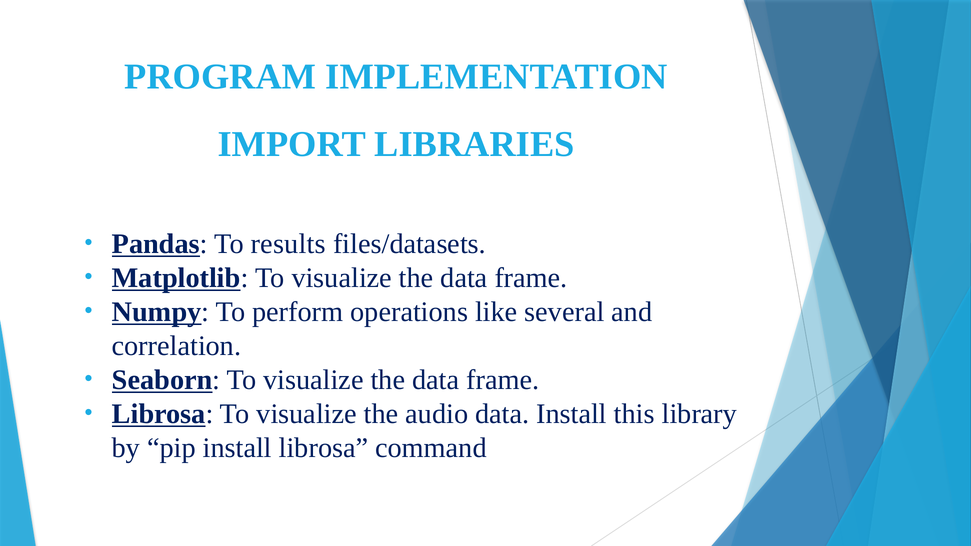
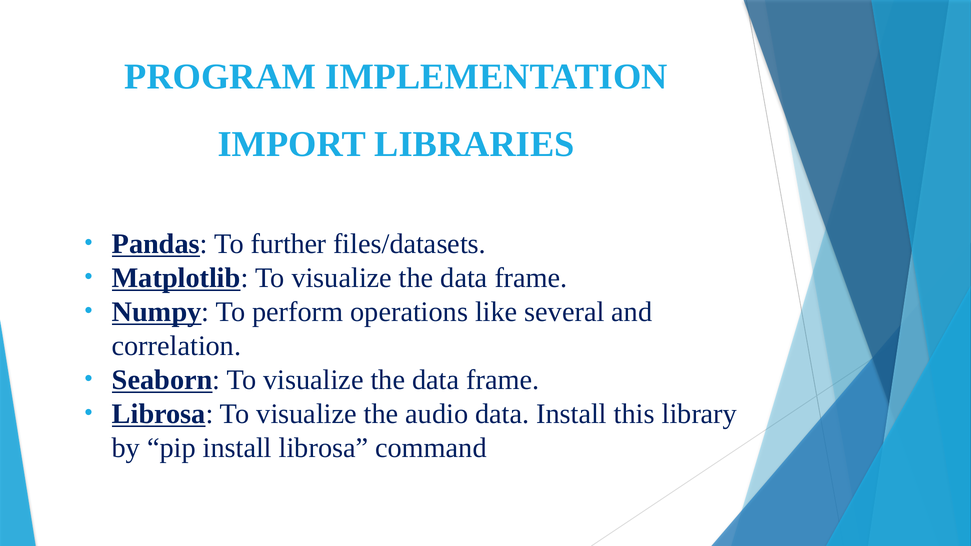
results: results -> further
